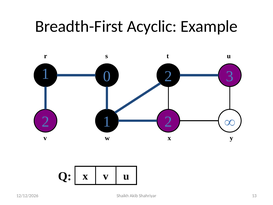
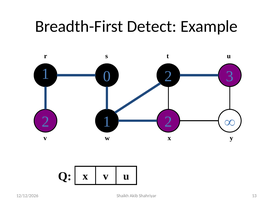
Acyclic: Acyclic -> Detect
